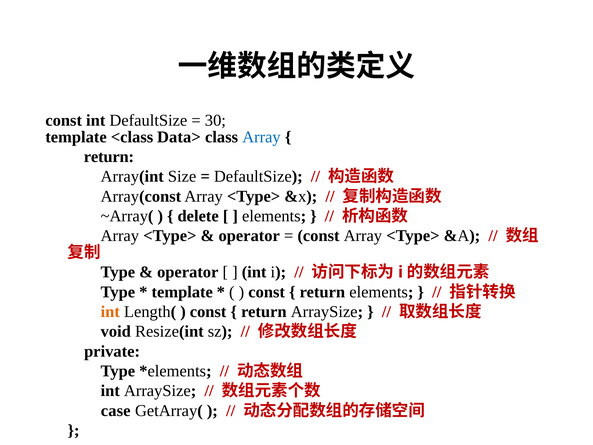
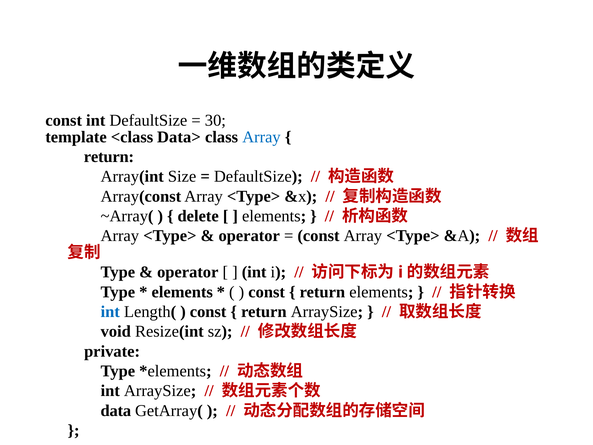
template at (182, 292): template -> elements
int at (110, 312) colour: orange -> blue
case: case -> data
